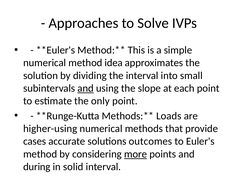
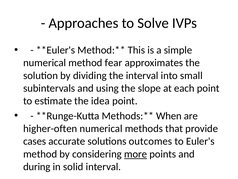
idea: idea -> fear
and at (86, 88) underline: present -> none
only: only -> idea
Loads: Loads -> When
higher-using: higher-using -> higher-often
